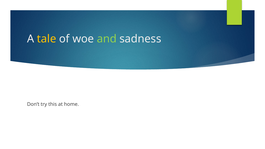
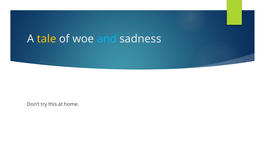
and colour: light green -> light blue
